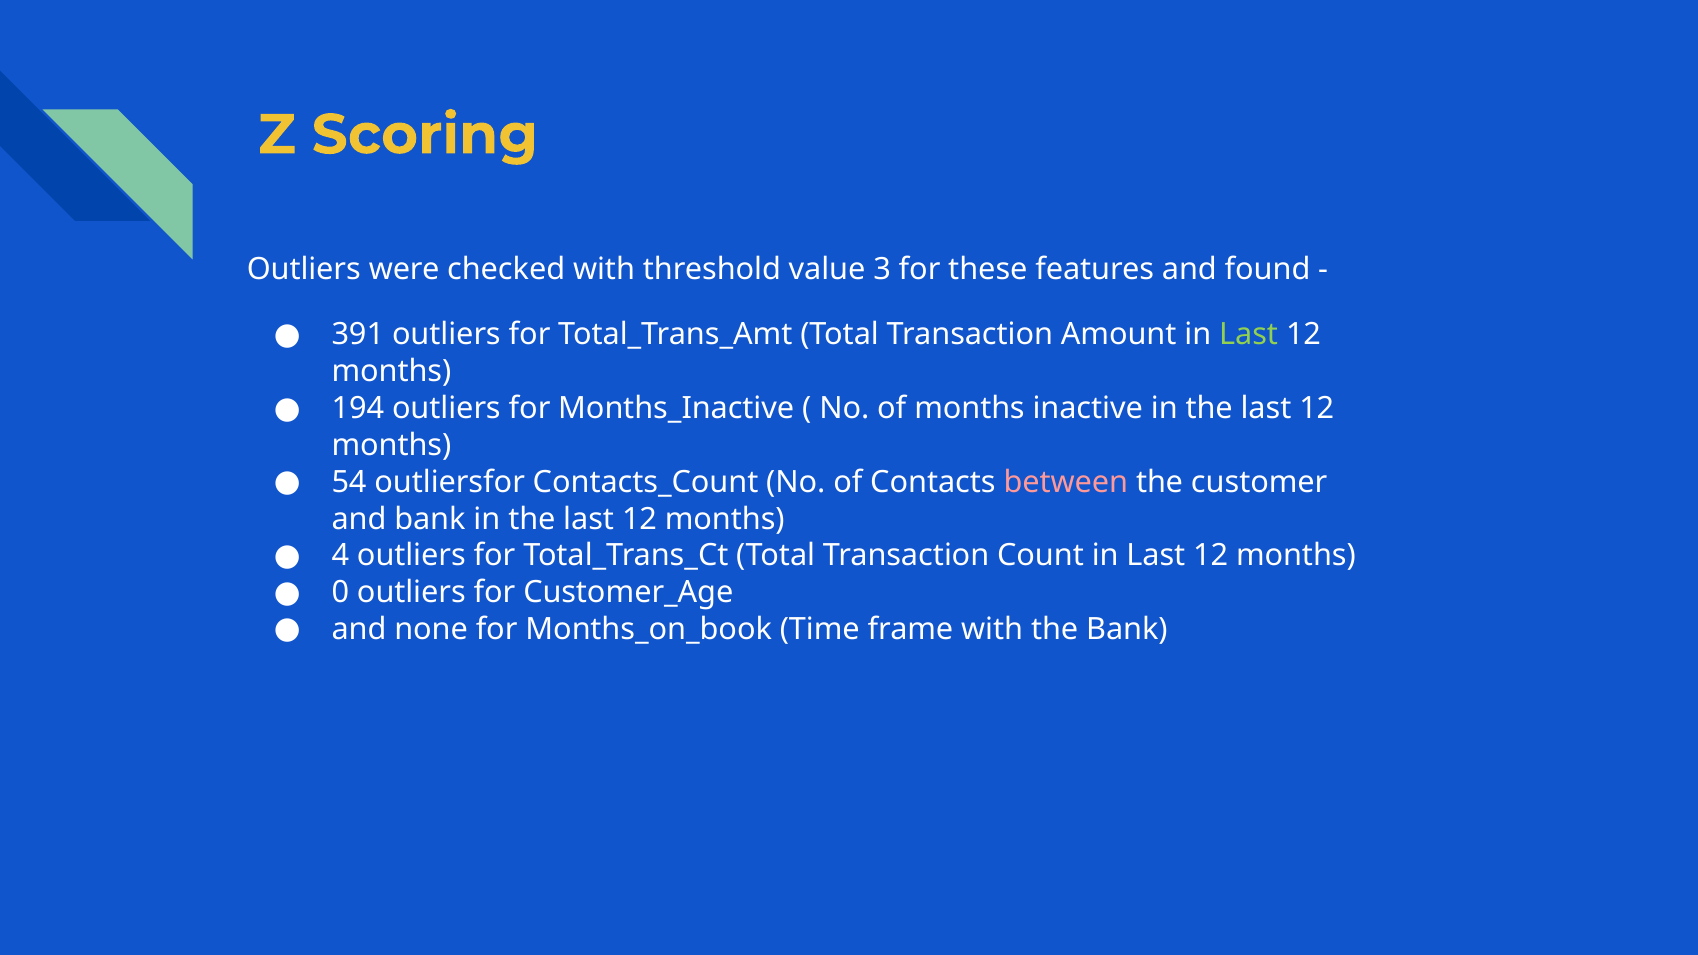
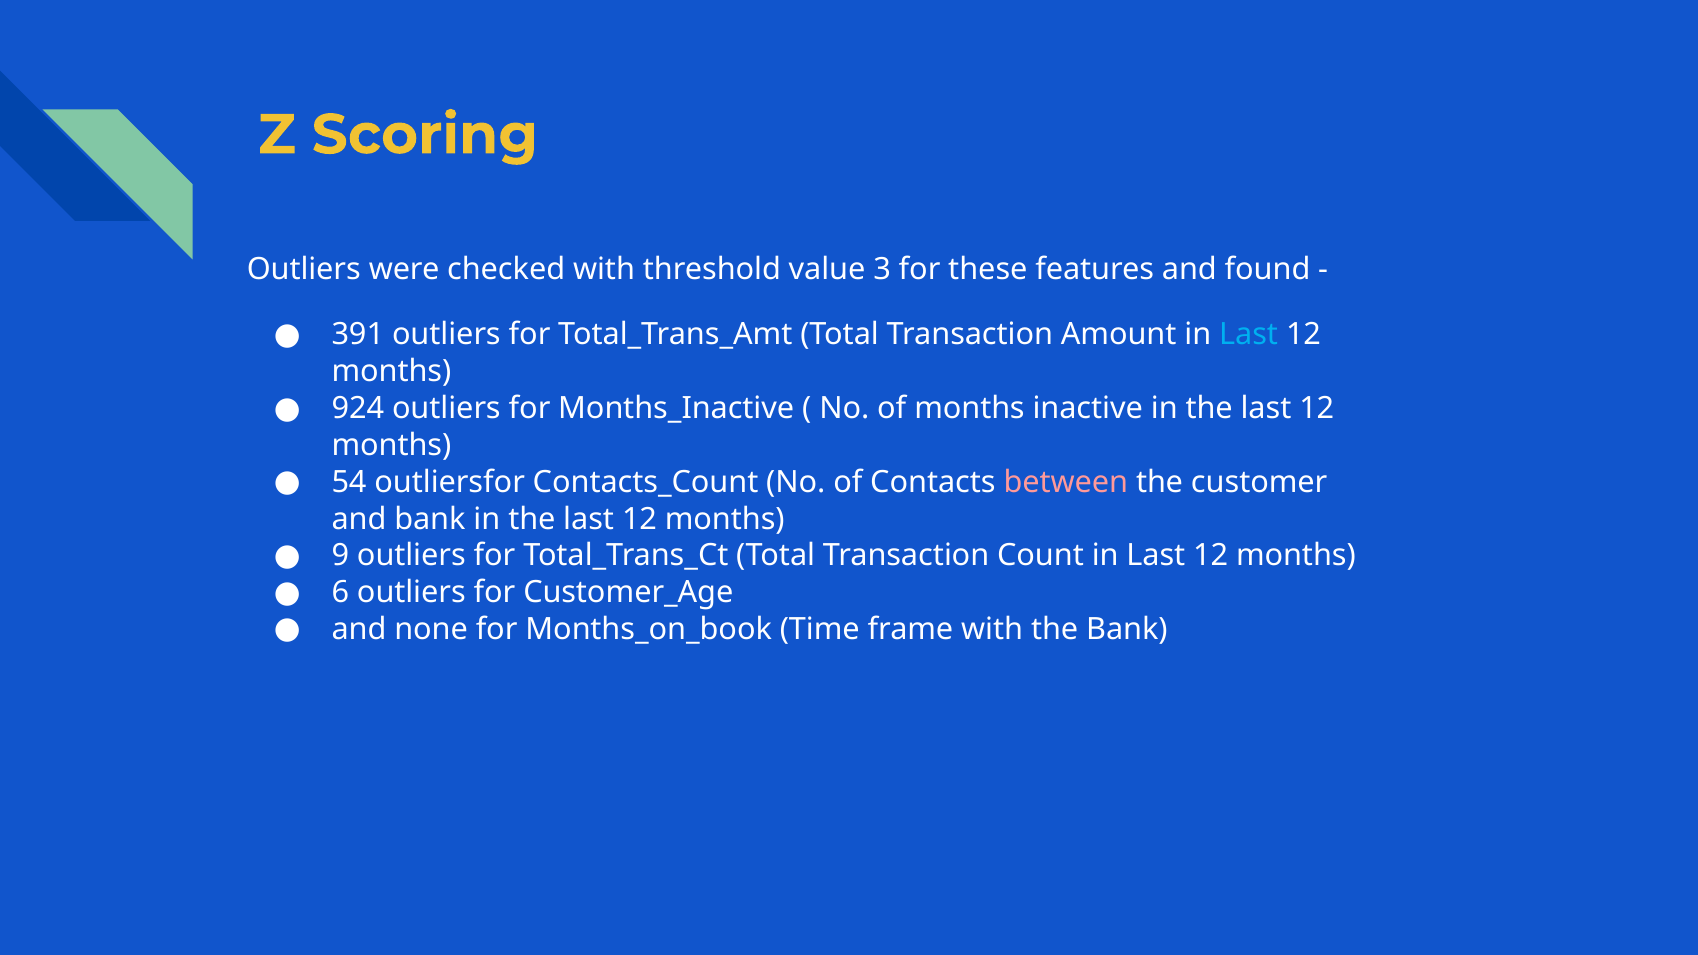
Last at (1249, 335) colour: light green -> light blue
194: 194 -> 924
4: 4 -> 9
0: 0 -> 6
